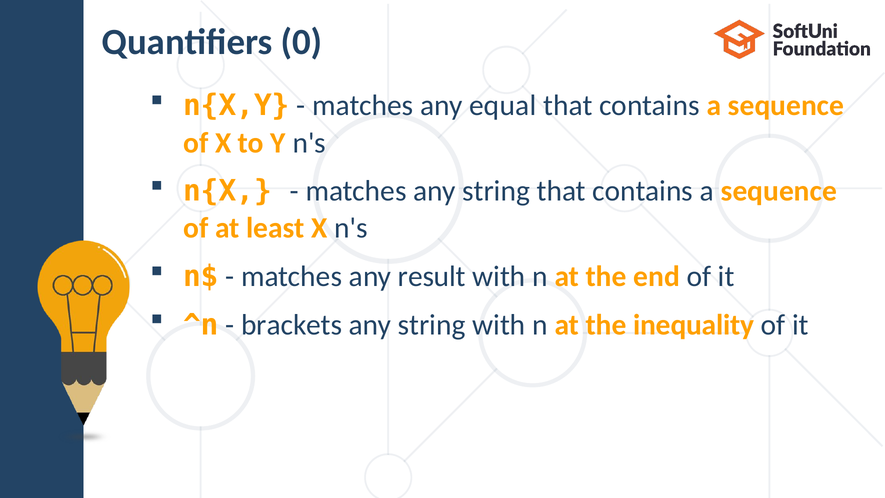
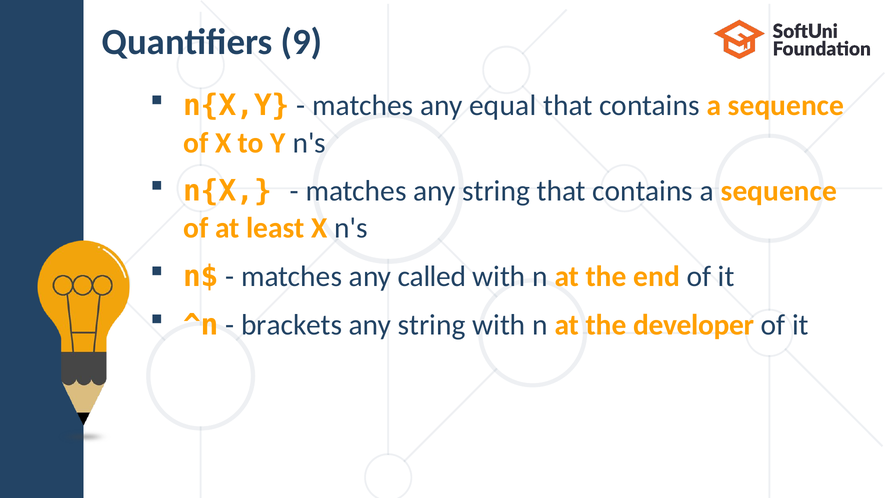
0: 0 -> 9
result: result -> called
inequality: inequality -> developer
